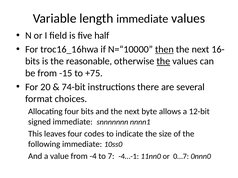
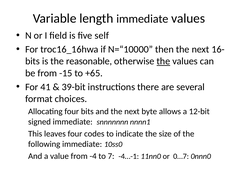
half: half -> self
then underline: present -> none
+75: +75 -> +65
20: 20 -> 41
74-bit: 74-bit -> 39-bit
